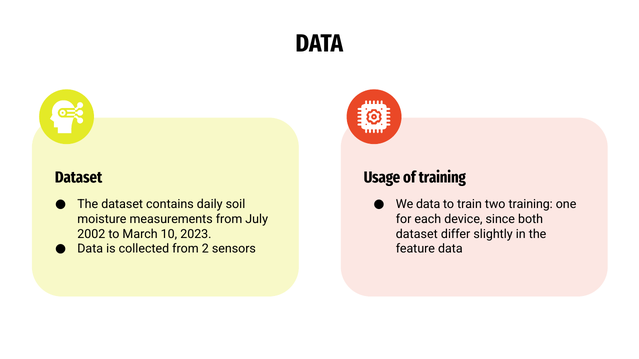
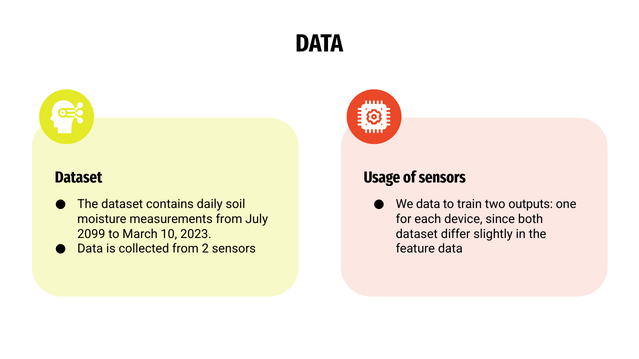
of training: training -> sensors
two training: training -> outputs
2002: 2002 -> 2099
